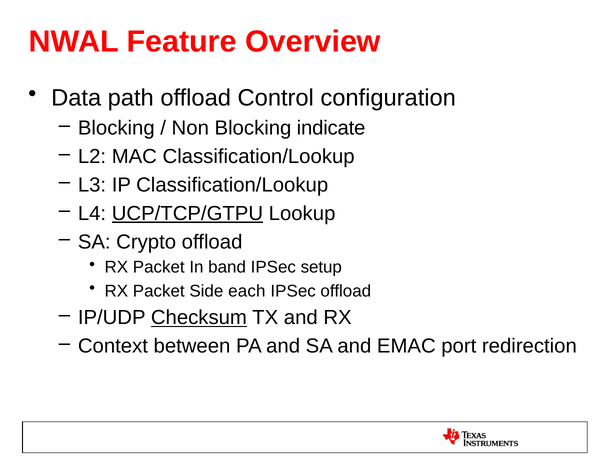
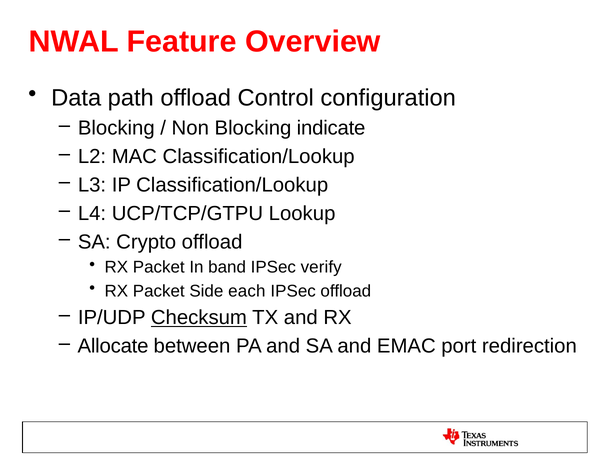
UCP/TCP/GTPU underline: present -> none
setup: setup -> verify
Context: Context -> Allocate
